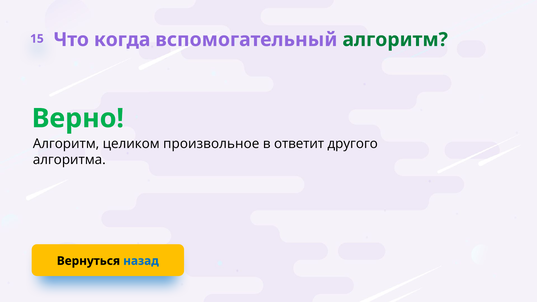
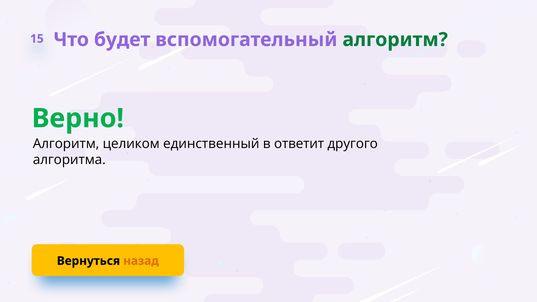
когда: когда -> будет
произвольное: произвольное -> единственный
назад colour: blue -> orange
